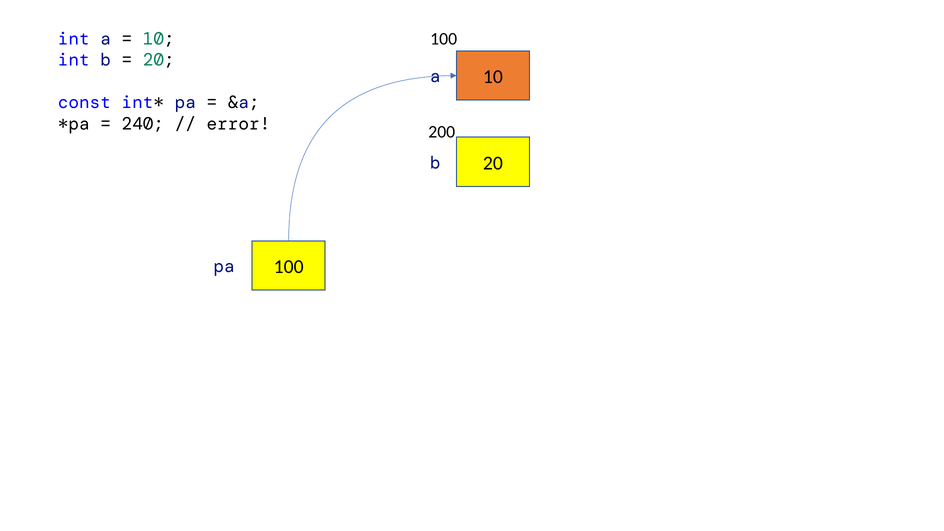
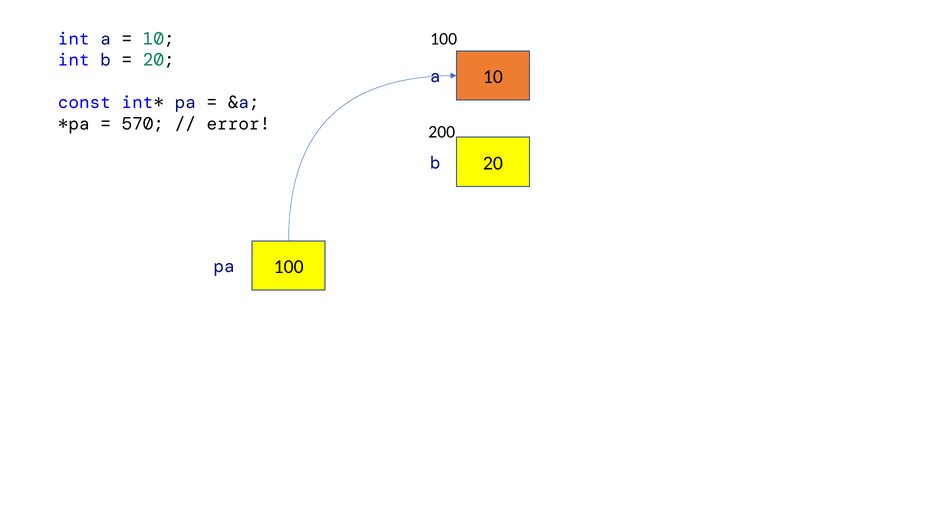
240: 240 -> 570
